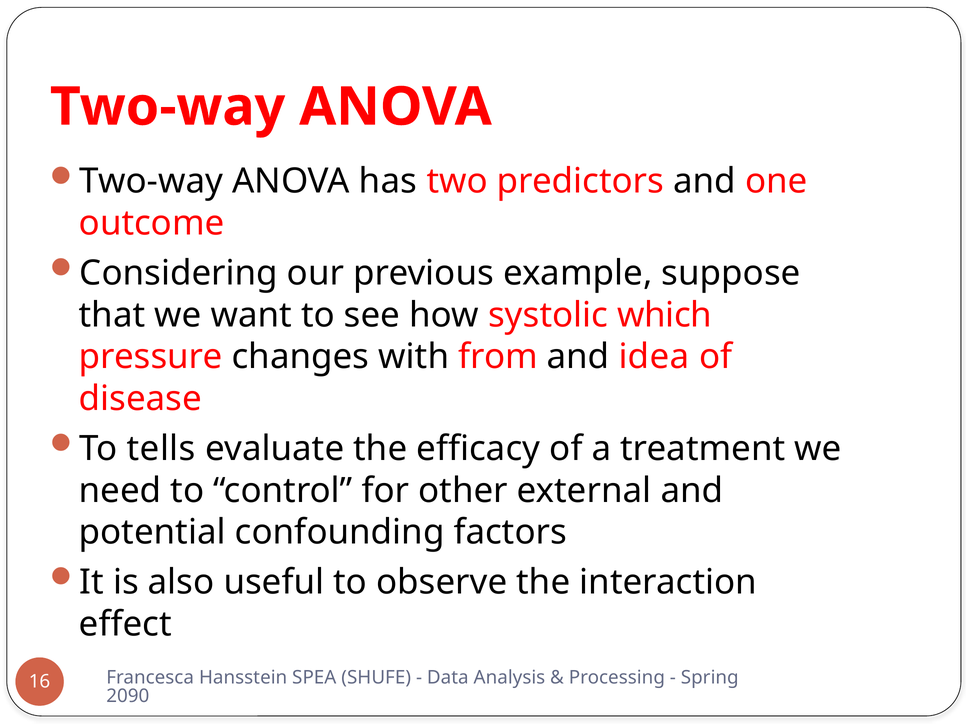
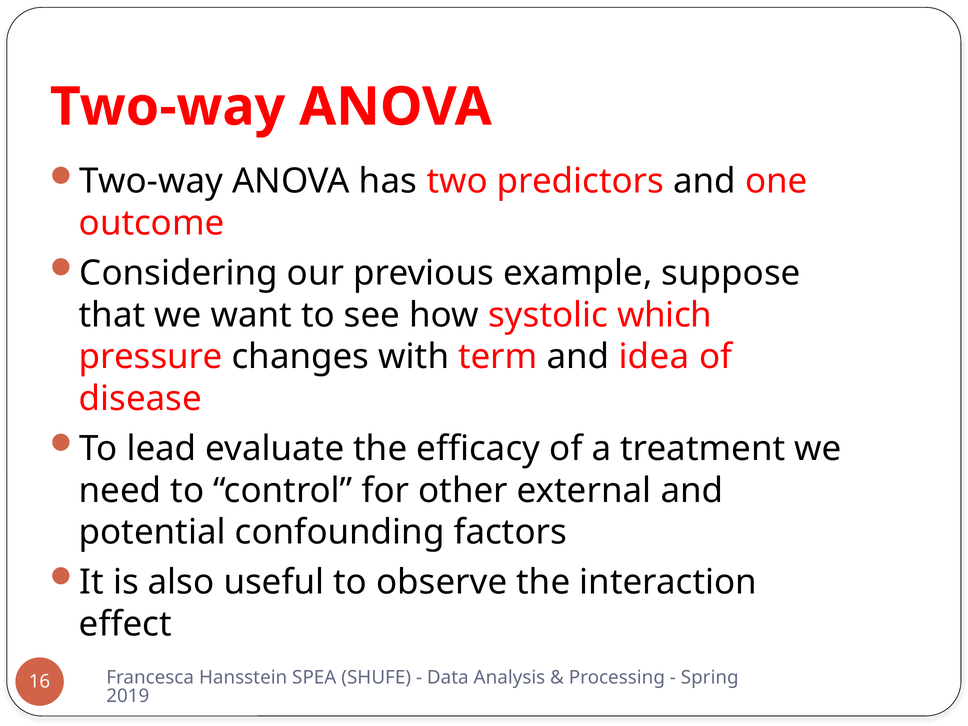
from: from -> term
tells: tells -> lead
2090: 2090 -> 2019
